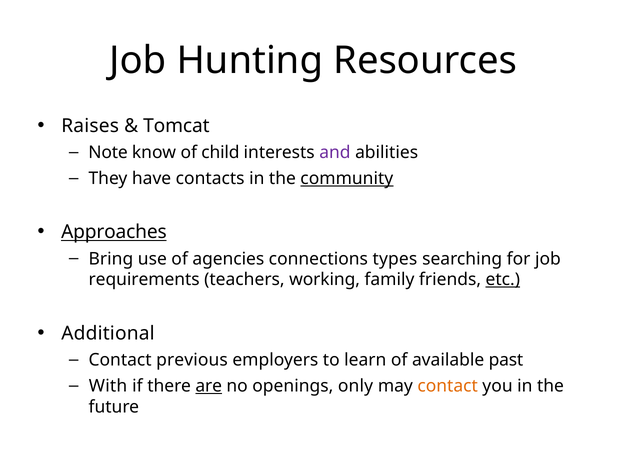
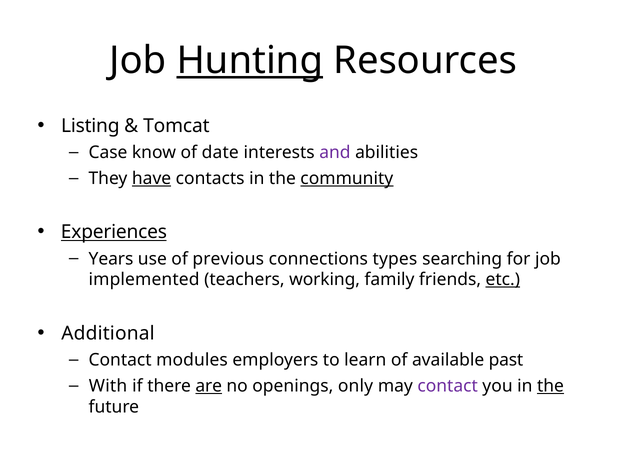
Hunting underline: none -> present
Raises: Raises -> Listing
Note: Note -> Case
child: child -> date
have underline: none -> present
Approaches: Approaches -> Experiences
Bring: Bring -> Years
agencies: agencies -> previous
requirements: requirements -> implemented
previous: previous -> modules
contact at (448, 385) colour: orange -> purple
the at (550, 385) underline: none -> present
